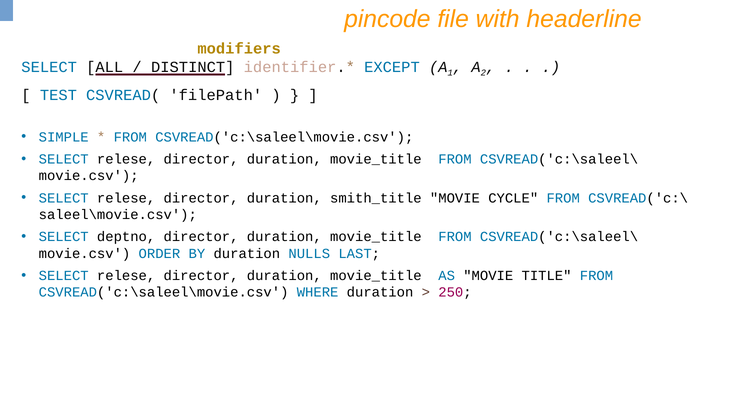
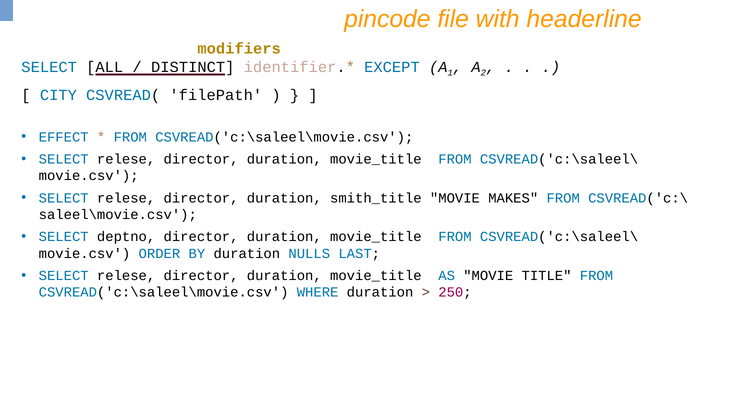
TEST: TEST -> CITY
SIMPLE: SIMPLE -> EFFECT
CYCLE: CYCLE -> MAKES
